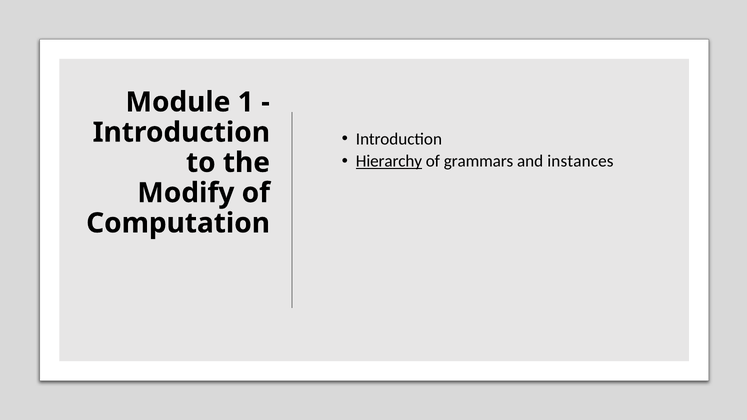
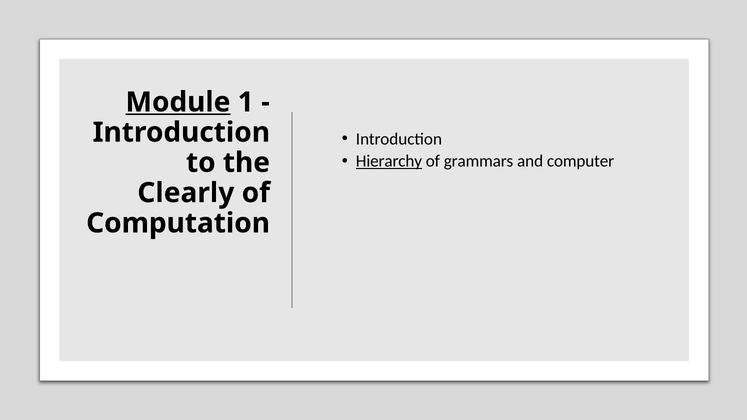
Module underline: none -> present
instances: instances -> computer
Modify: Modify -> Clearly
